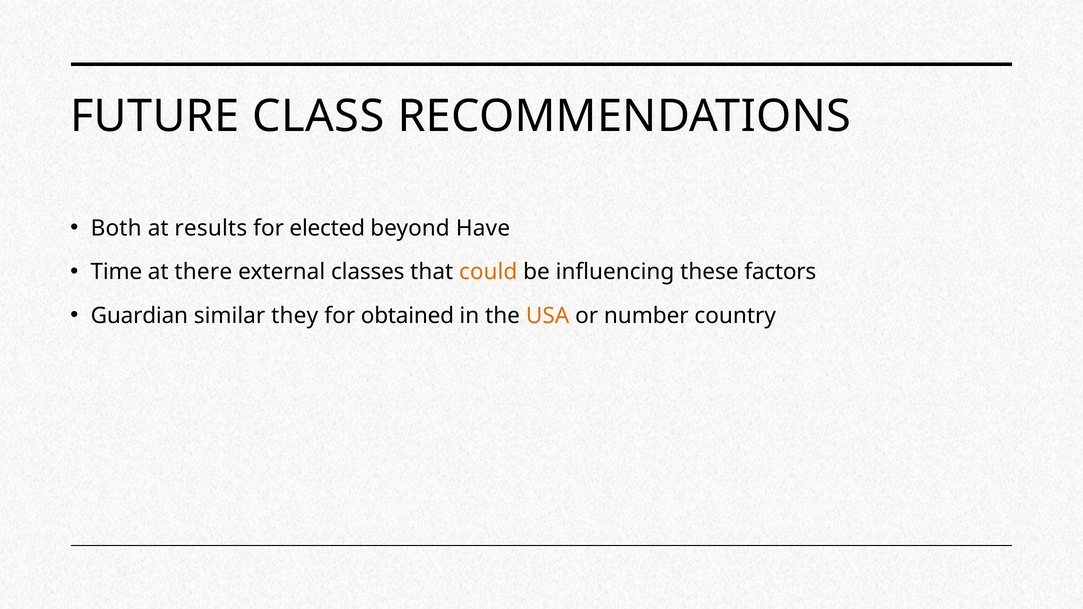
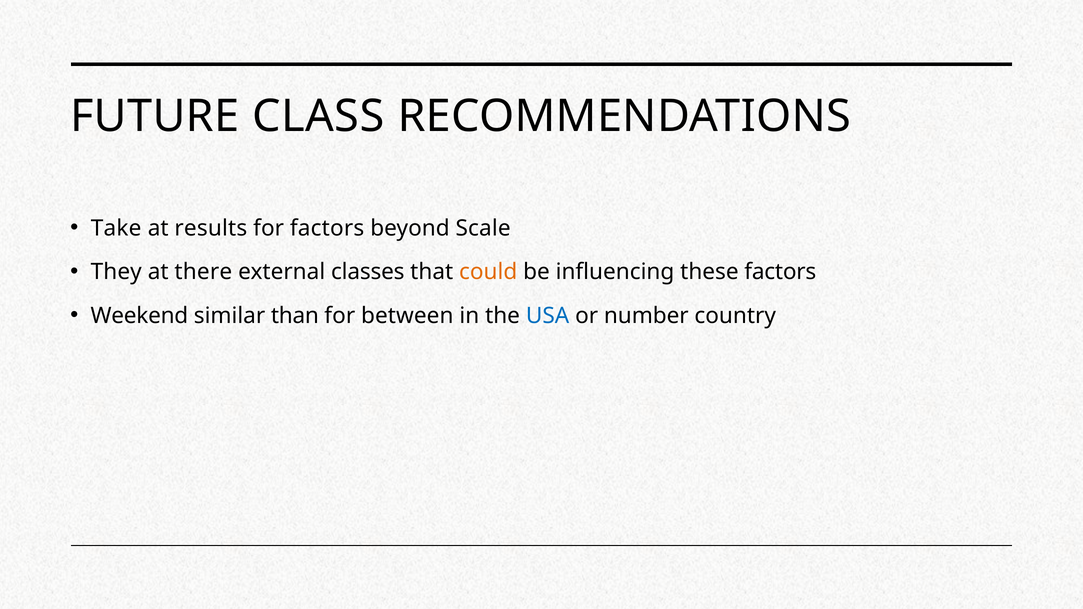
Both: Both -> Take
for elected: elected -> factors
Have: Have -> Scale
Time: Time -> They
Guardian: Guardian -> Weekend
they: they -> than
obtained: obtained -> between
USA colour: orange -> blue
